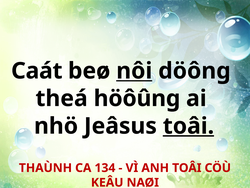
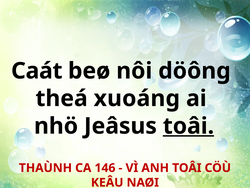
nôi underline: present -> none
höôûng: höôûng -> xuoáng
134: 134 -> 146
